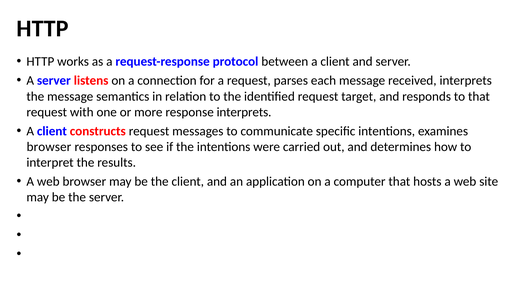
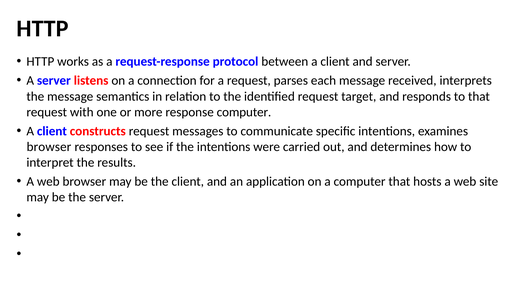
response interprets: interprets -> computer
